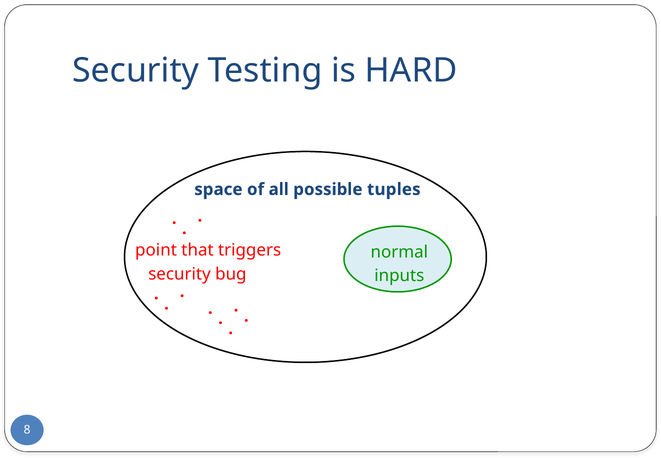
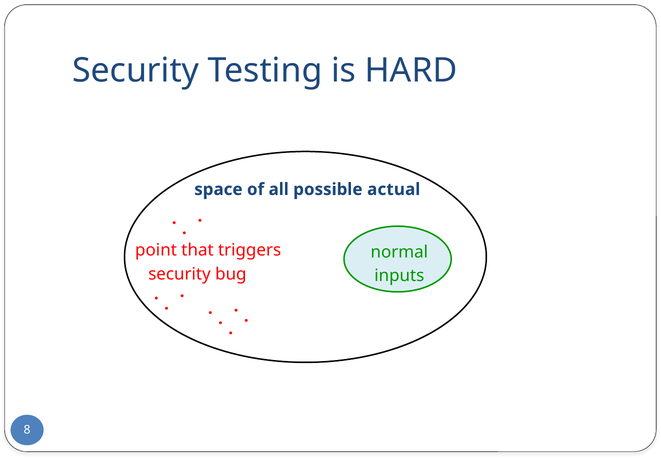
tuples: tuples -> actual
